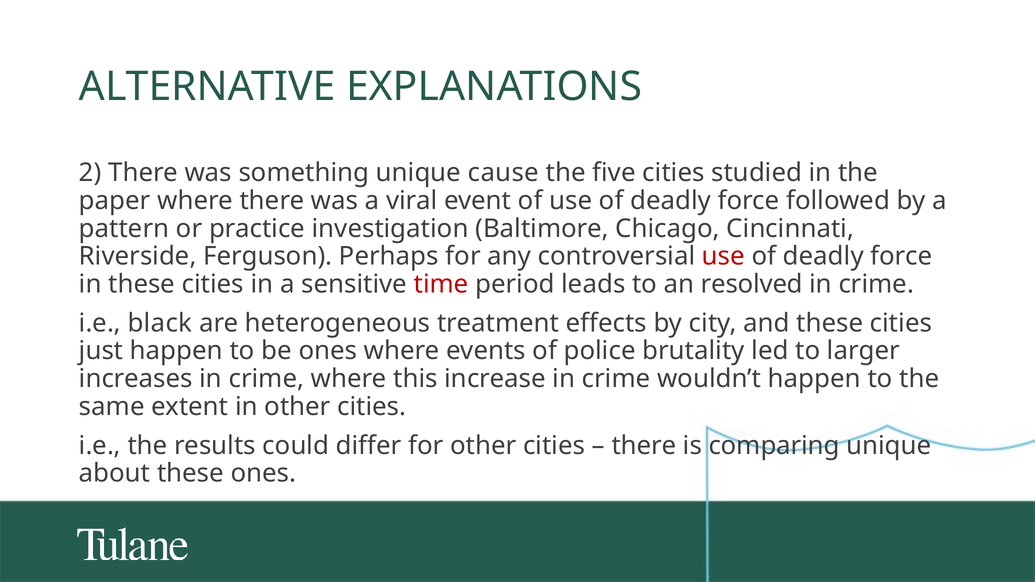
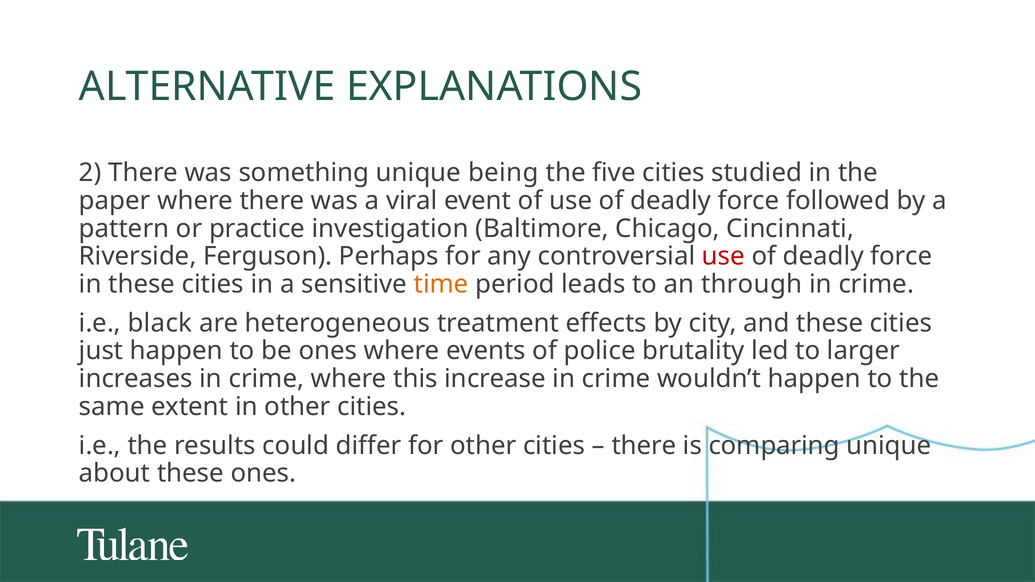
cause: cause -> being
time colour: red -> orange
resolved: resolved -> through
